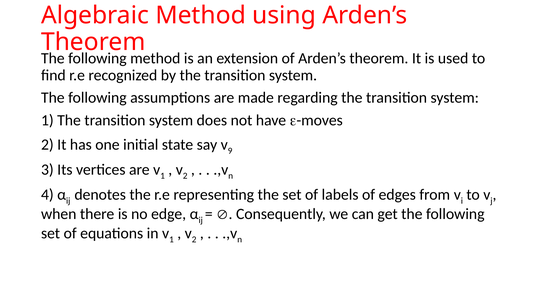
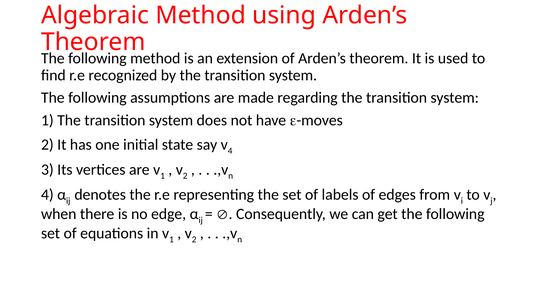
9 at (230, 151): 9 -> 4
